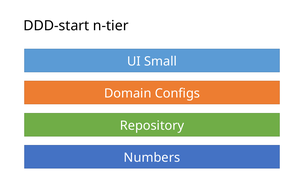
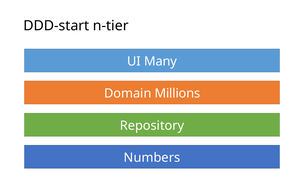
Small: Small -> Many
Configs: Configs -> Millions
